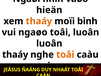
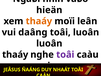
bình: bình -> leân
ngaøo: ngaøo -> daâng
toâi at (65, 54) colour: orange -> purple
